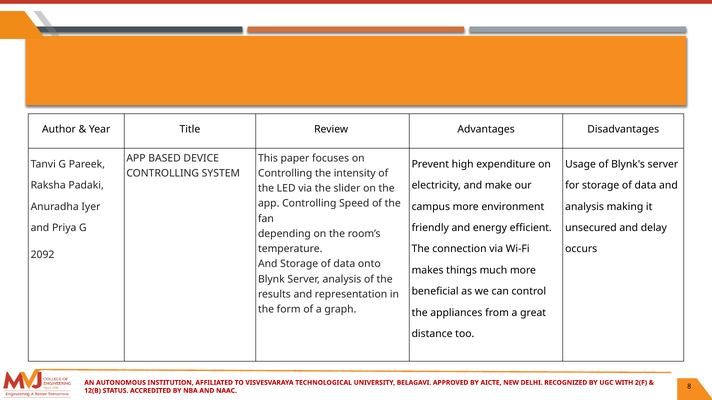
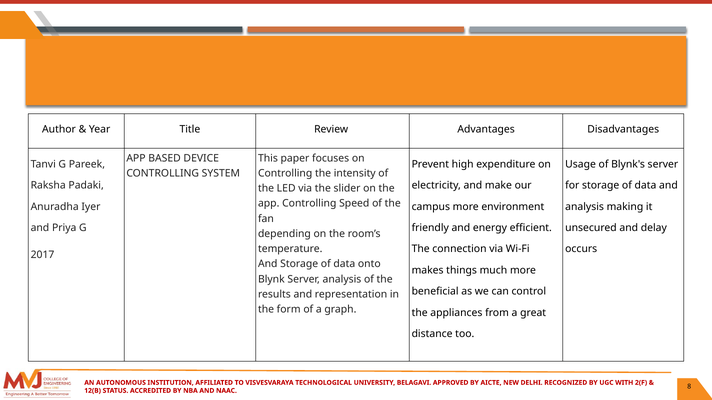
2092: 2092 -> 2017
